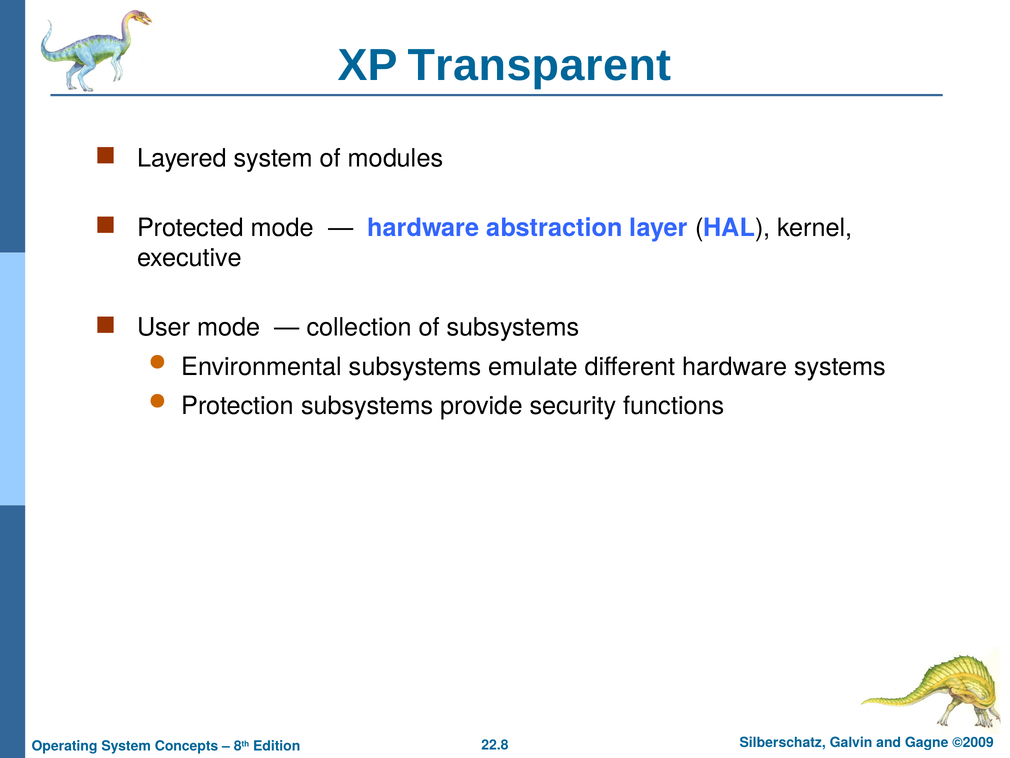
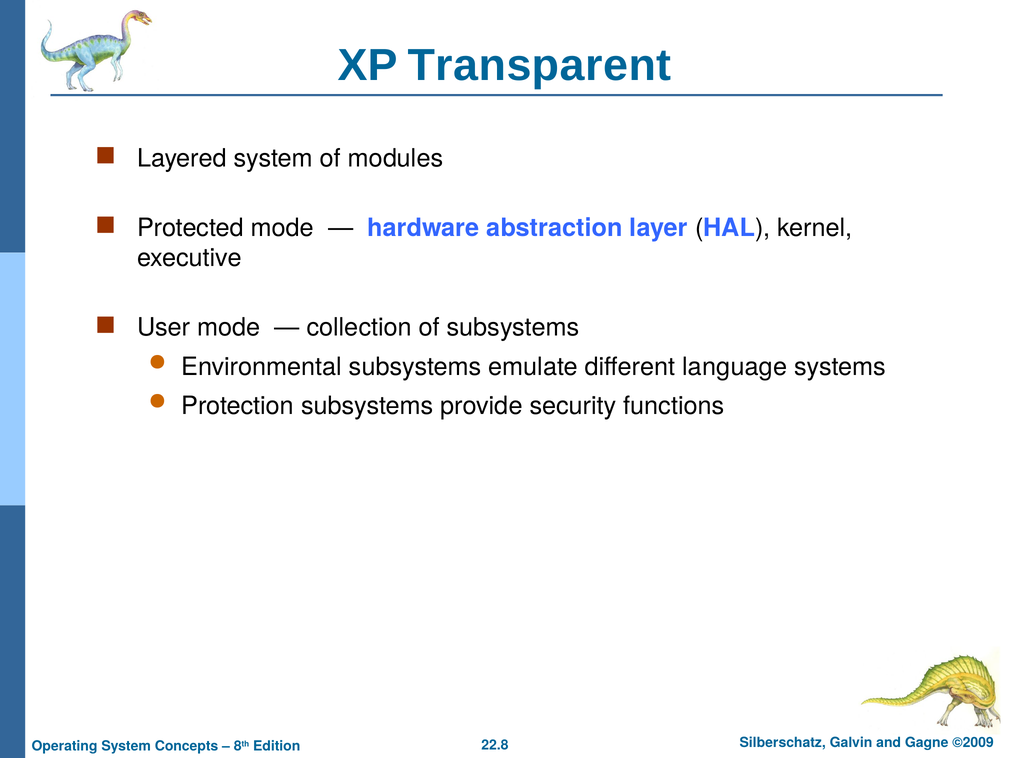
different hardware: hardware -> language
